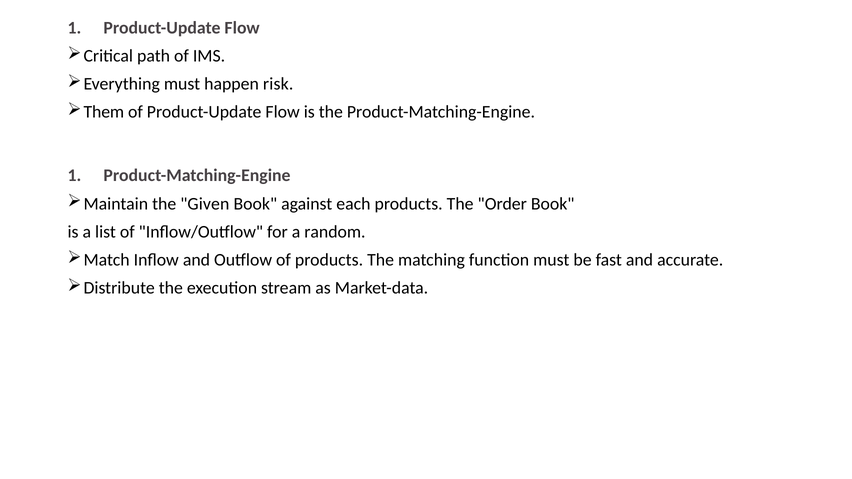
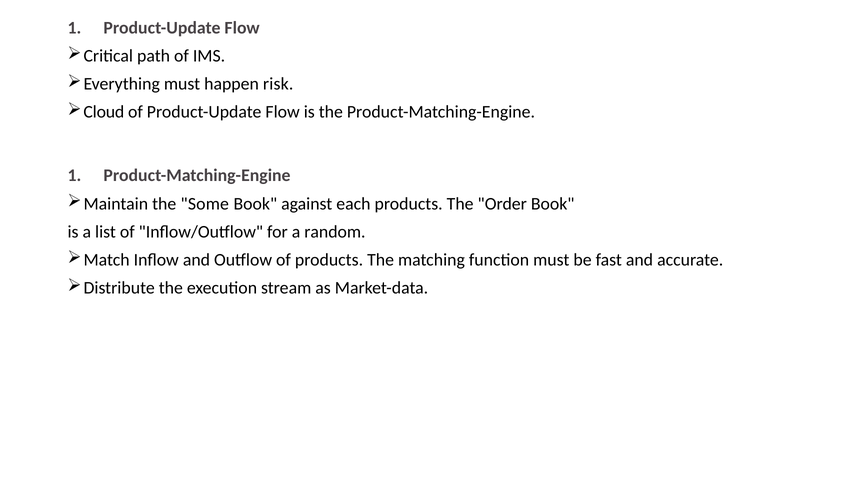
Them: Them -> Cloud
Given: Given -> Some
